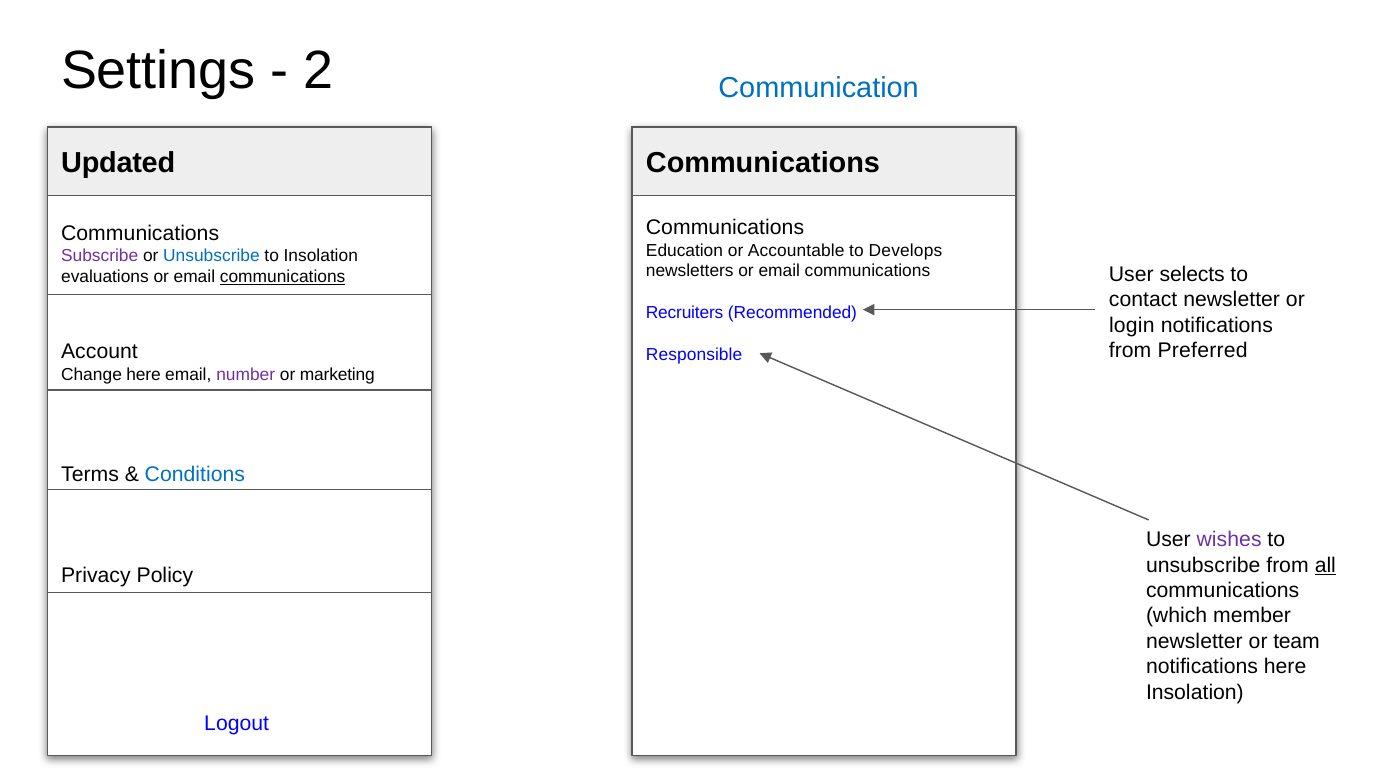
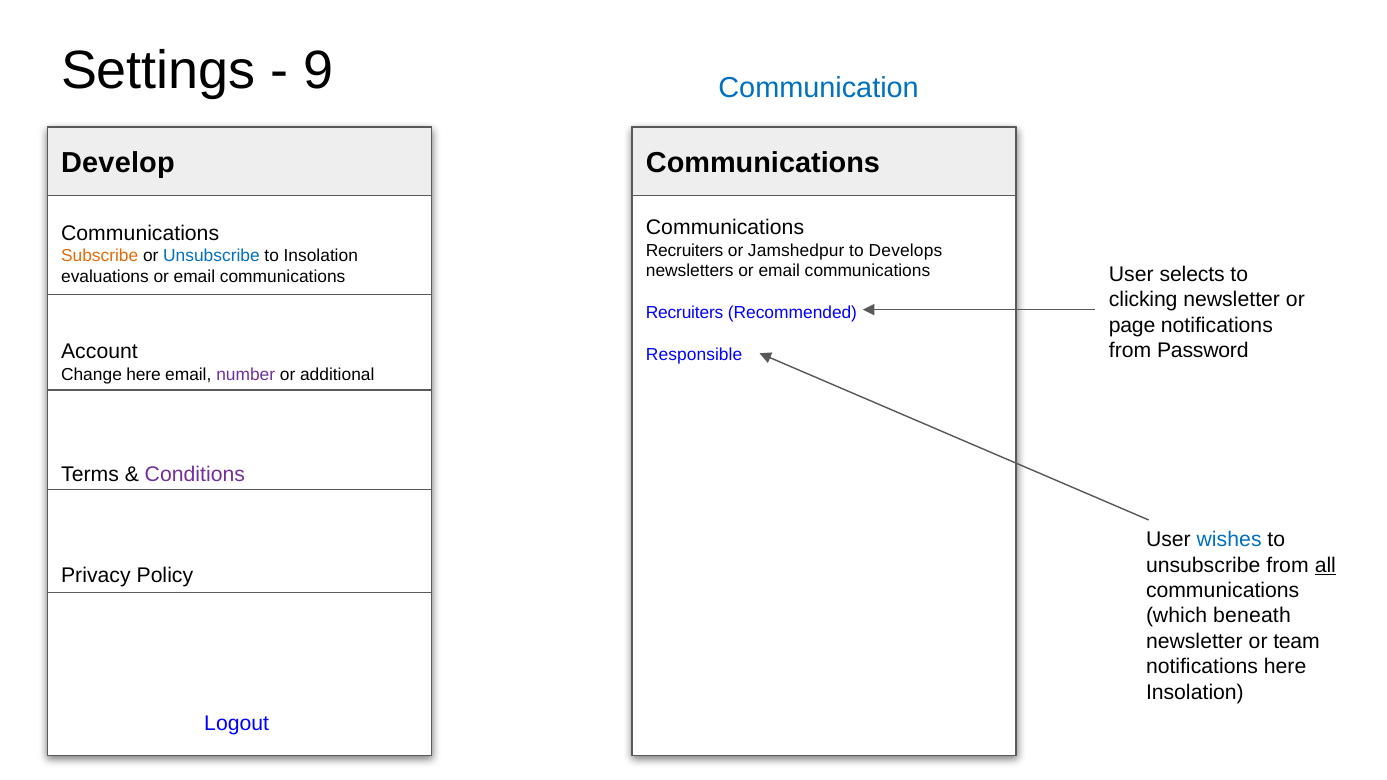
2: 2 -> 9
Updated: Updated -> Develop
Education at (684, 250): Education -> Recruiters
Accountable: Accountable -> Jamshedpur
Subscribe colour: purple -> orange
communications at (283, 277) underline: present -> none
contact: contact -> clicking
login: login -> page
Preferred: Preferred -> Password
marketing: marketing -> additional
Conditions colour: blue -> purple
wishes colour: purple -> blue
member: member -> beneath
